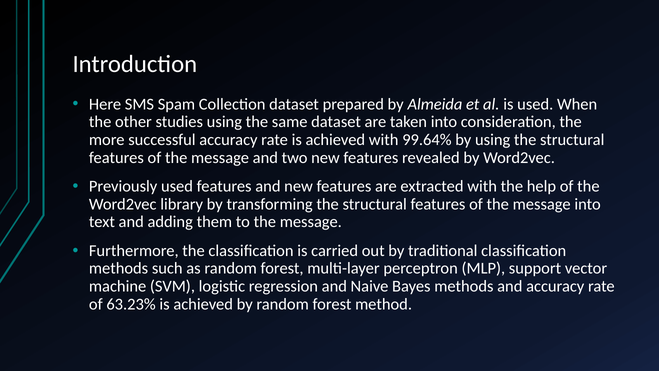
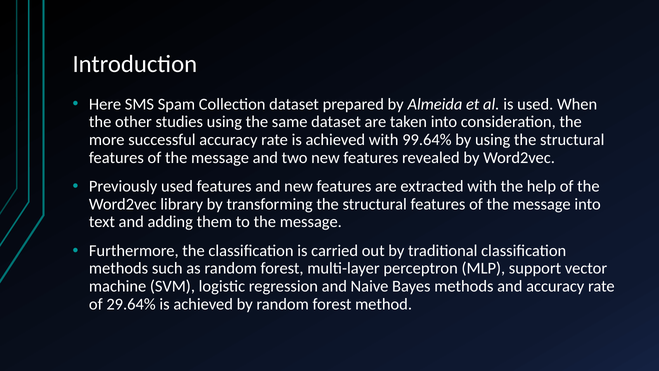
63.23%: 63.23% -> 29.64%
